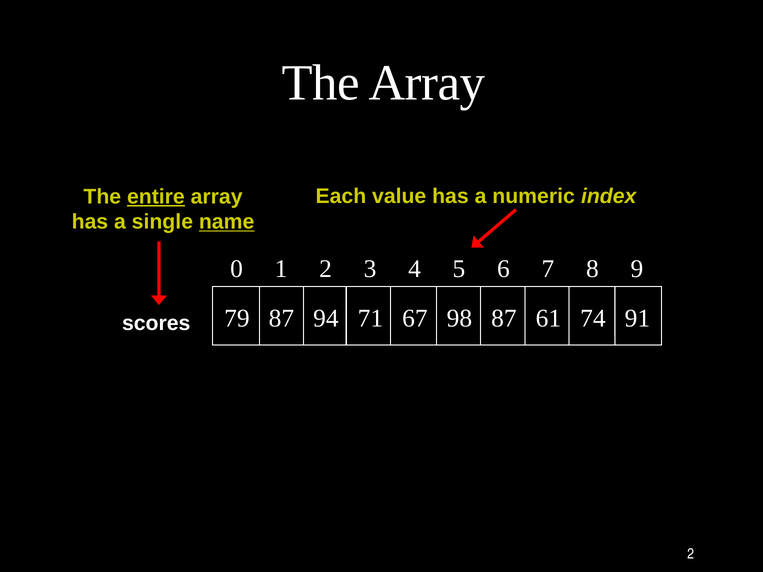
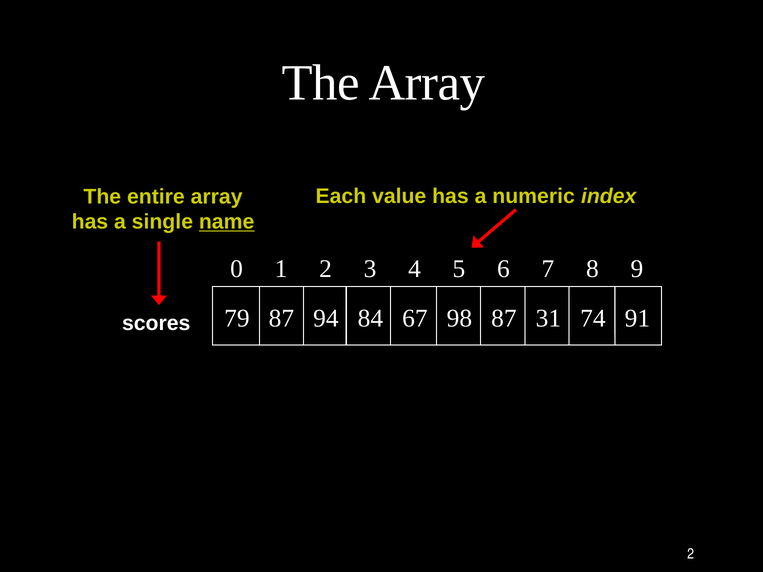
entire underline: present -> none
71: 71 -> 84
61: 61 -> 31
